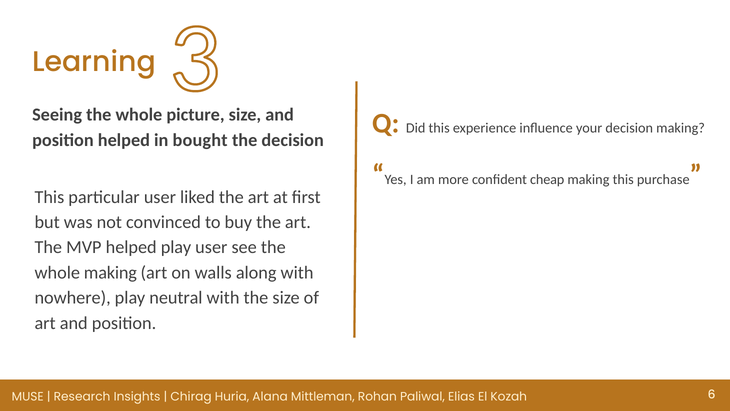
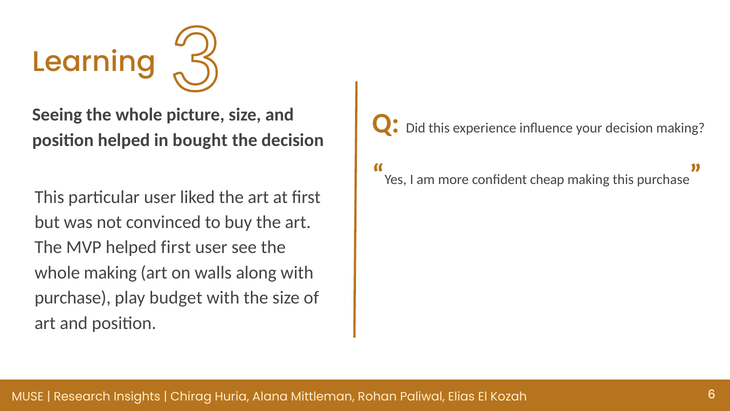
helped play: play -> first
nowhere at (73, 298): nowhere -> purchase
neutral: neutral -> budget
